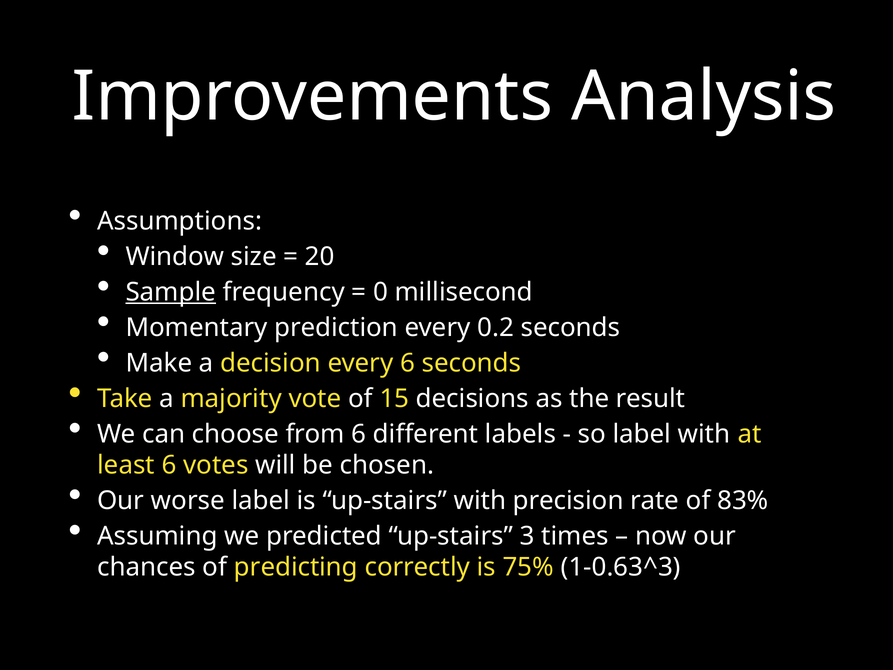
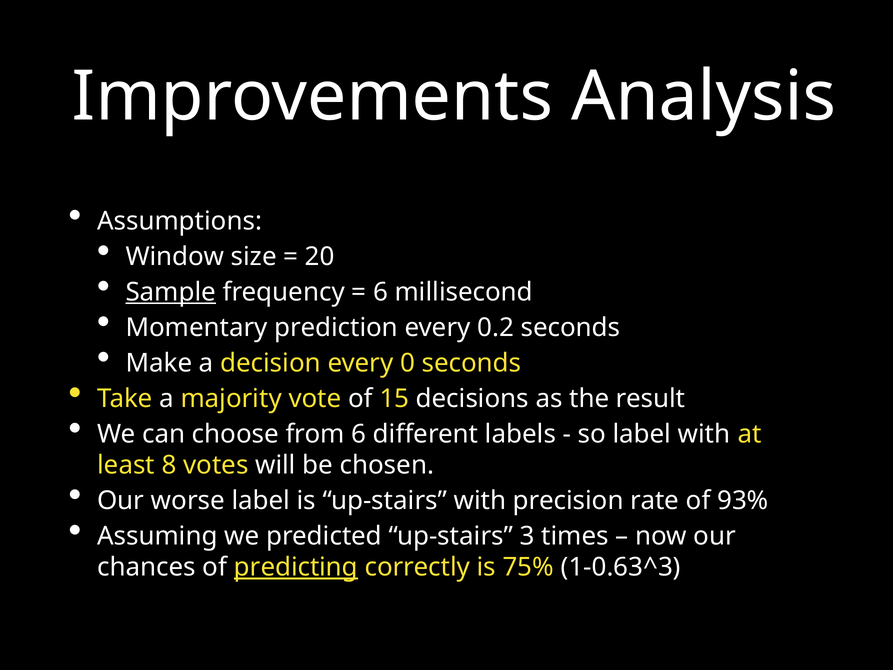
0 at (380, 292): 0 -> 6
every 6: 6 -> 0
least 6: 6 -> 8
83%: 83% -> 93%
predicting underline: none -> present
